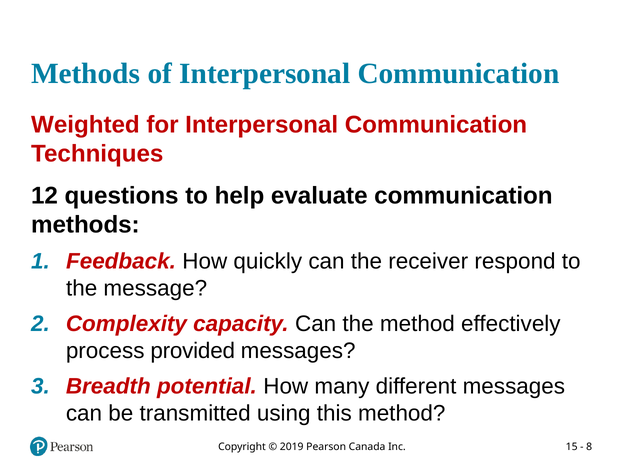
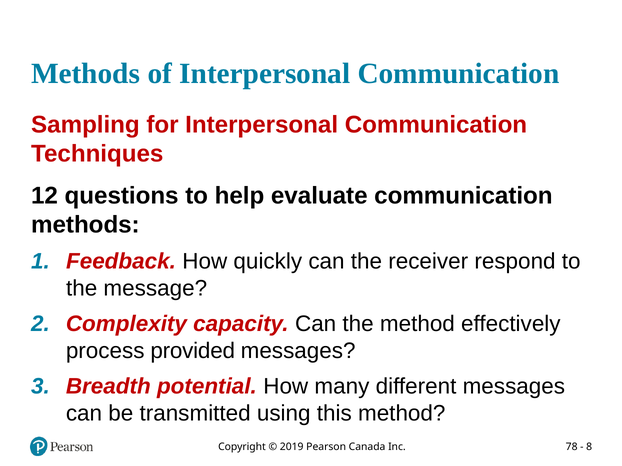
Weighted: Weighted -> Sampling
15: 15 -> 78
